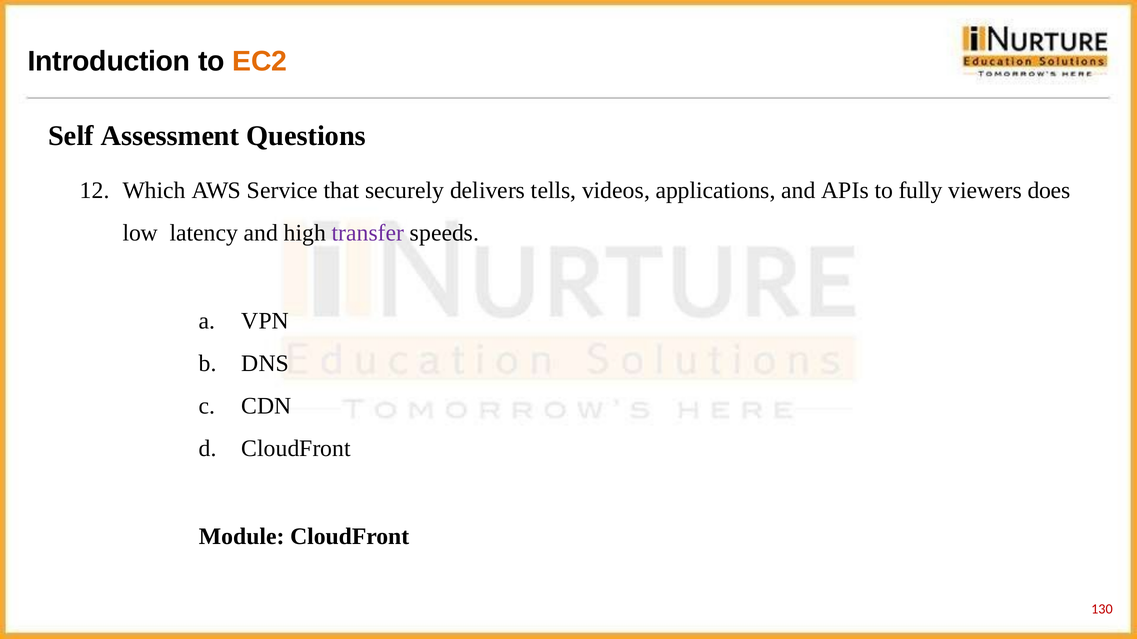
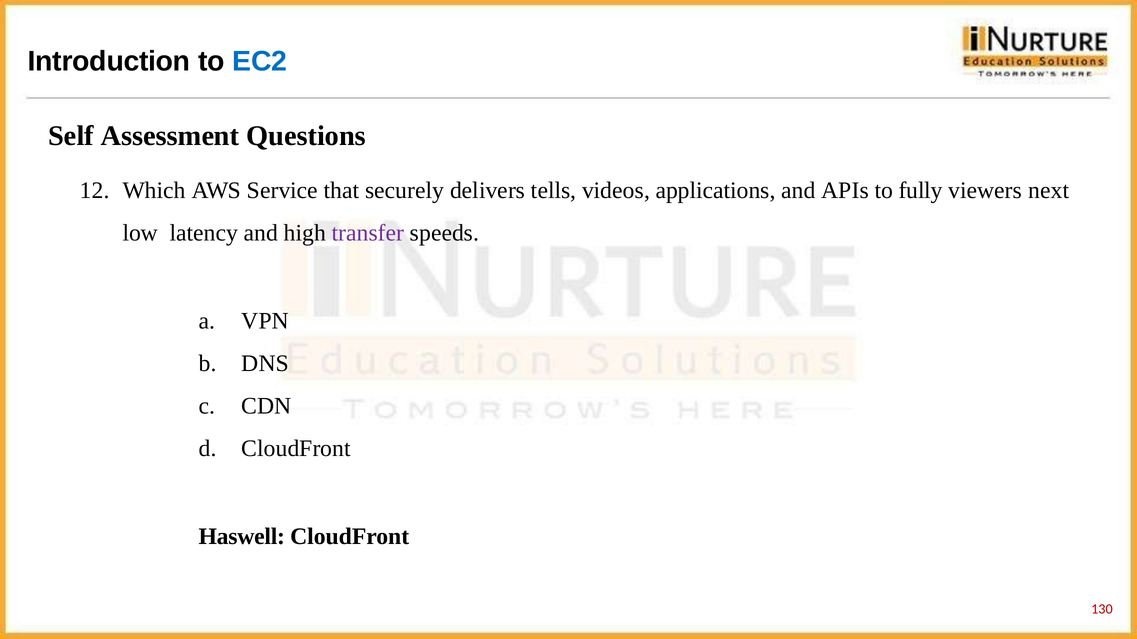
EC2 colour: orange -> blue
does: does -> next
Module: Module -> Haswell
